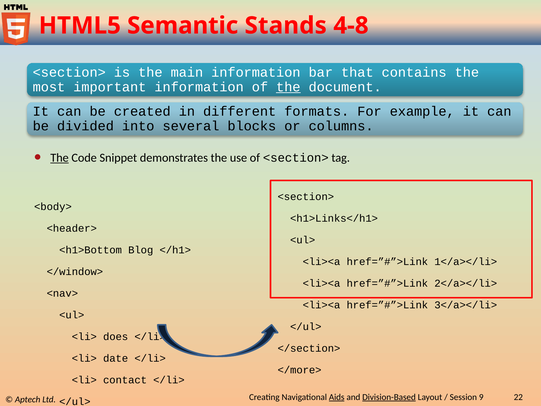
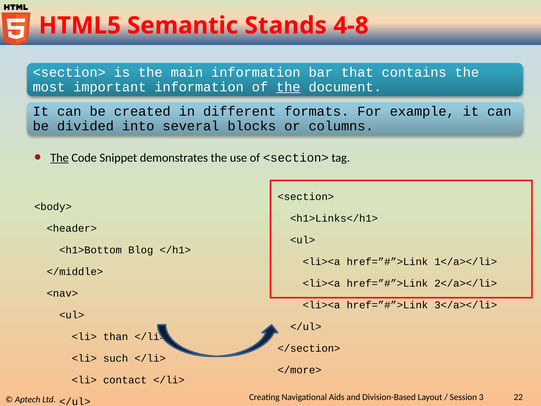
</window>: </window> -> </middle>
does: does -> than
date: date -> such
Aids underline: present -> none
Division-Based underline: present -> none
9: 9 -> 3
